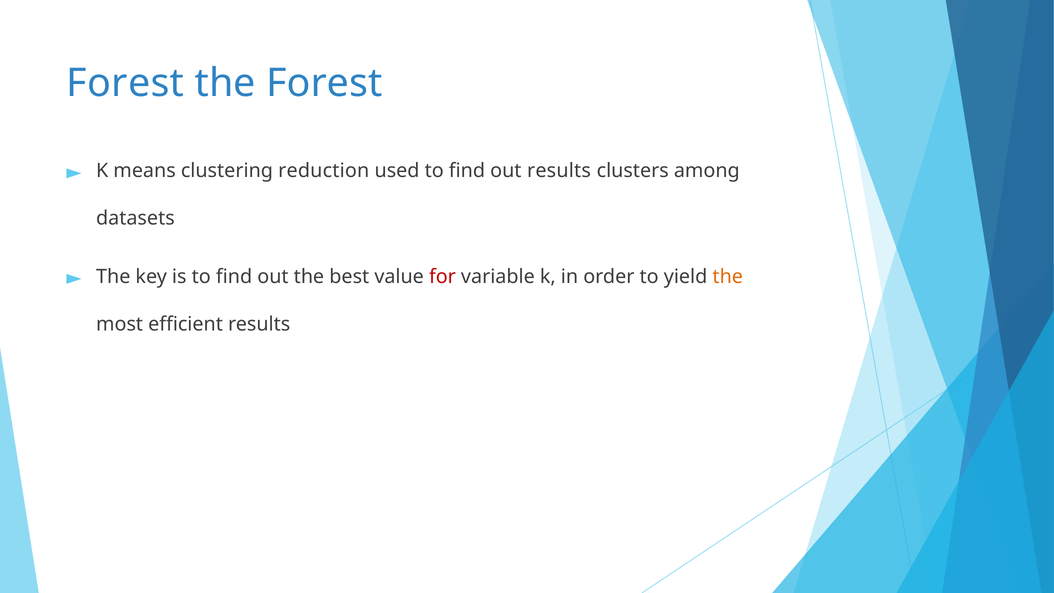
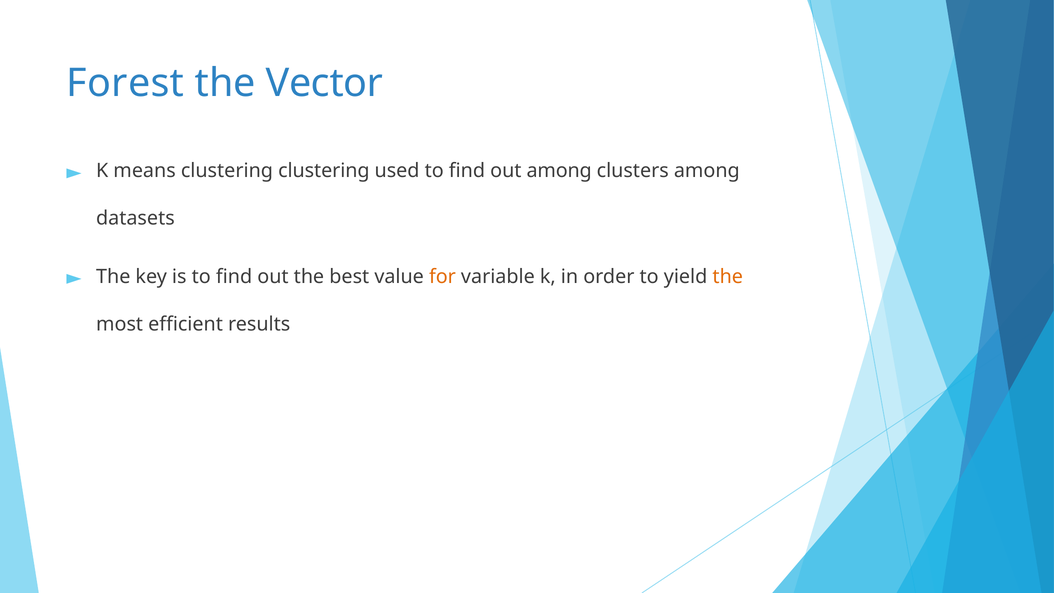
the Forest: Forest -> Vector
clustering reduction: reduction -> clustering
out results: results -> among
for colour: red -> orange
